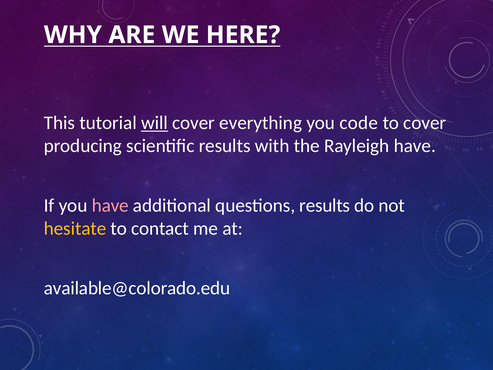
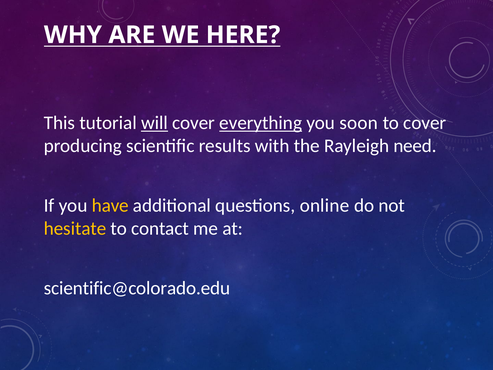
everything underline: none -> present
code: code -> soon
Rayleigh have: have -> need
have at (110, 205) colour: pink -> yellow
questions results: results -> online
available@colorado.edu: available@colorado.edu -> scientific@colorado.edu
